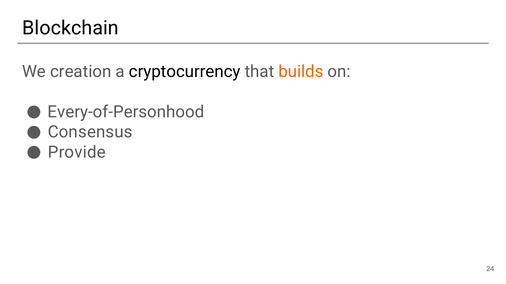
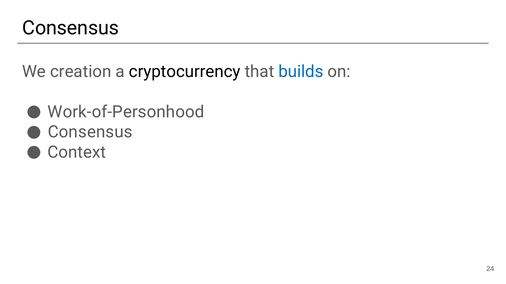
Blockchain at (71, 28): Blockchain -> Consensus
builds colour: orange -> blue
Every-of-Personhood: Every-of-Personhood -> Work-of-Personhood
Provide: Provide -> Context
